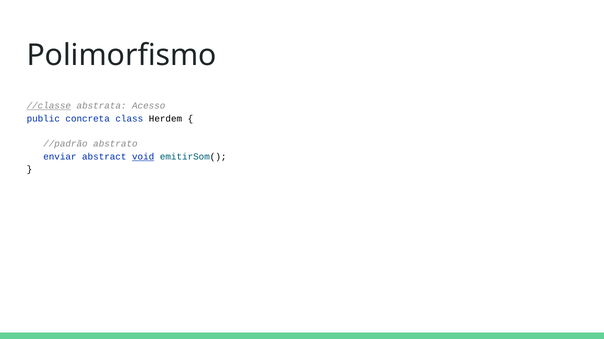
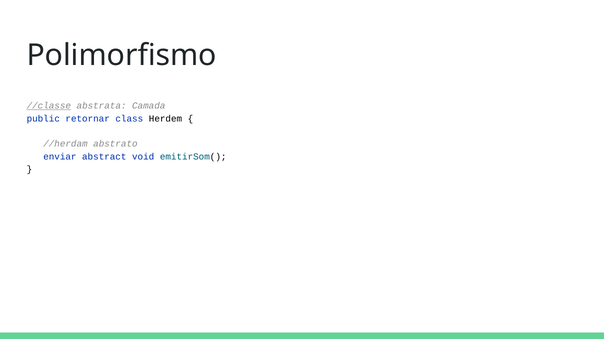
Acesso: Acesso -> Camada
concreta: concreta -> retornar
//padrão: //padrão -> //herdam
void underline: present -> none
